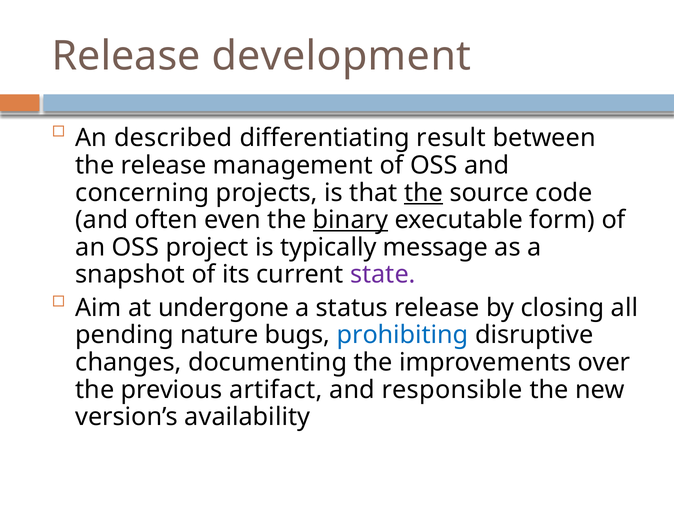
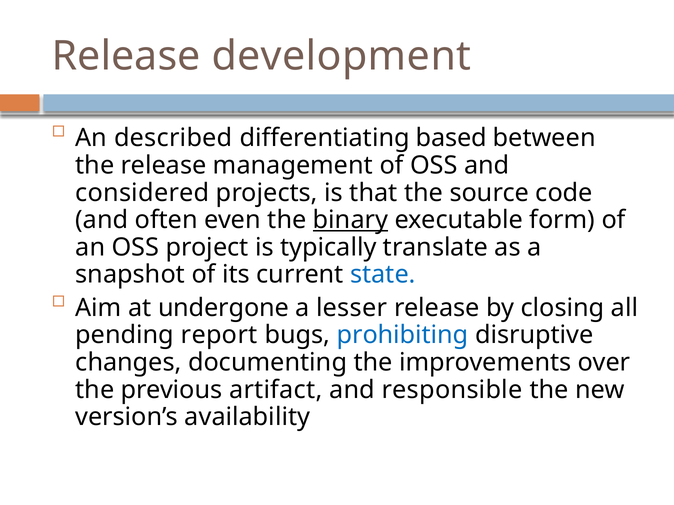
result: result -> based
concerning: concerning -> considered
the at (424, 193) underline: present -> none
message: message -> translate
state colour: purple -> blue
status: status -> lesser
nature: nature -> report
